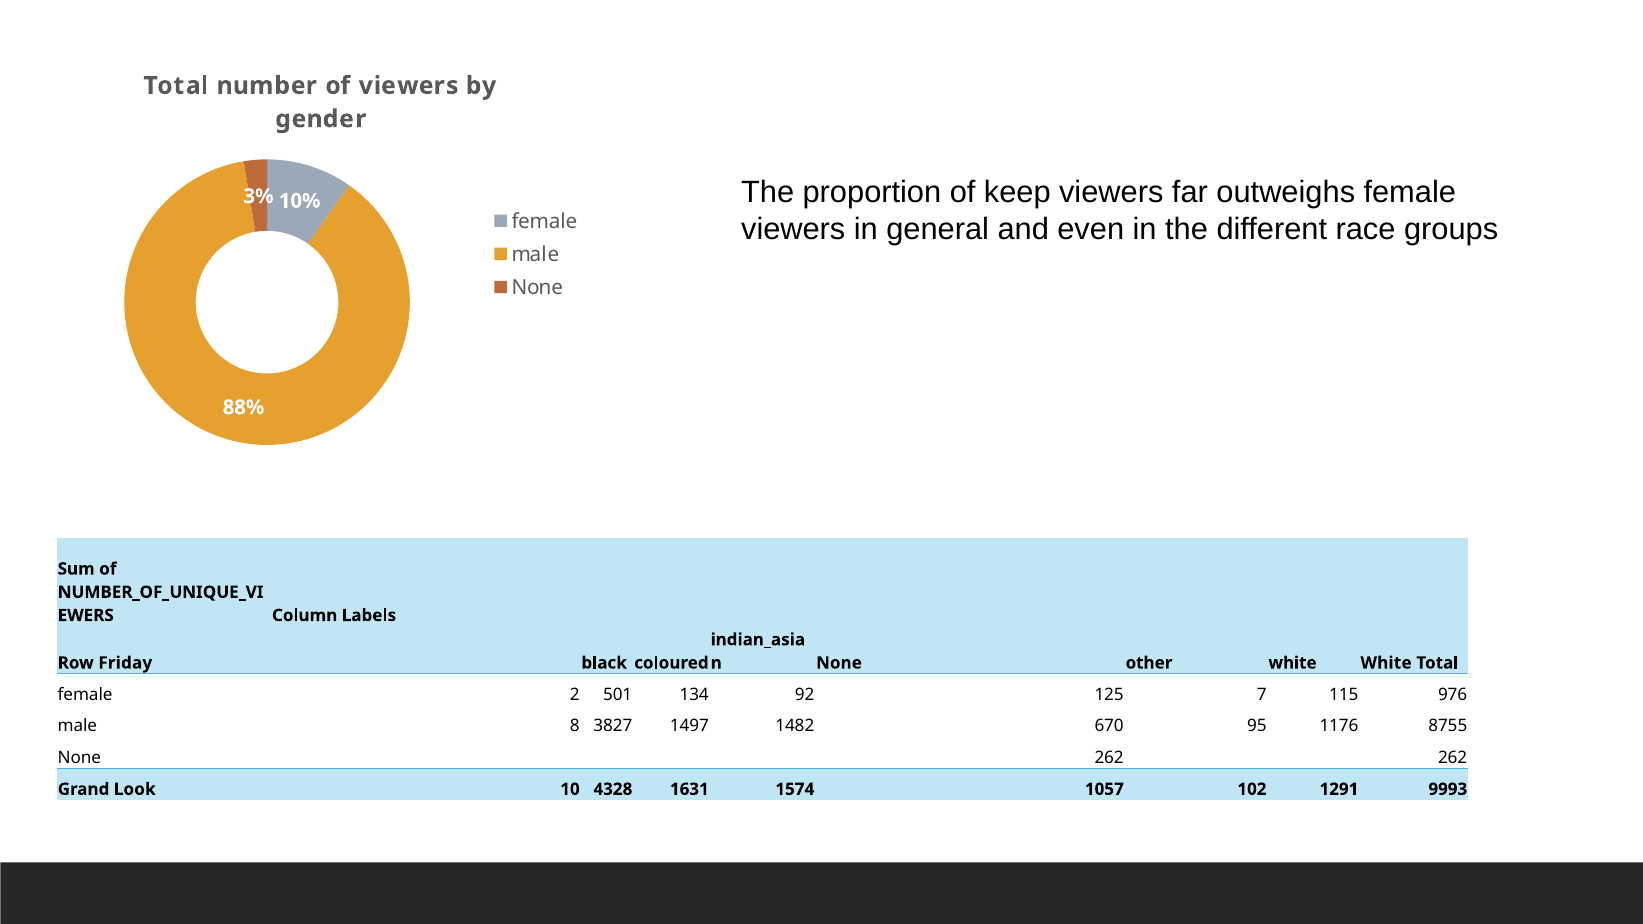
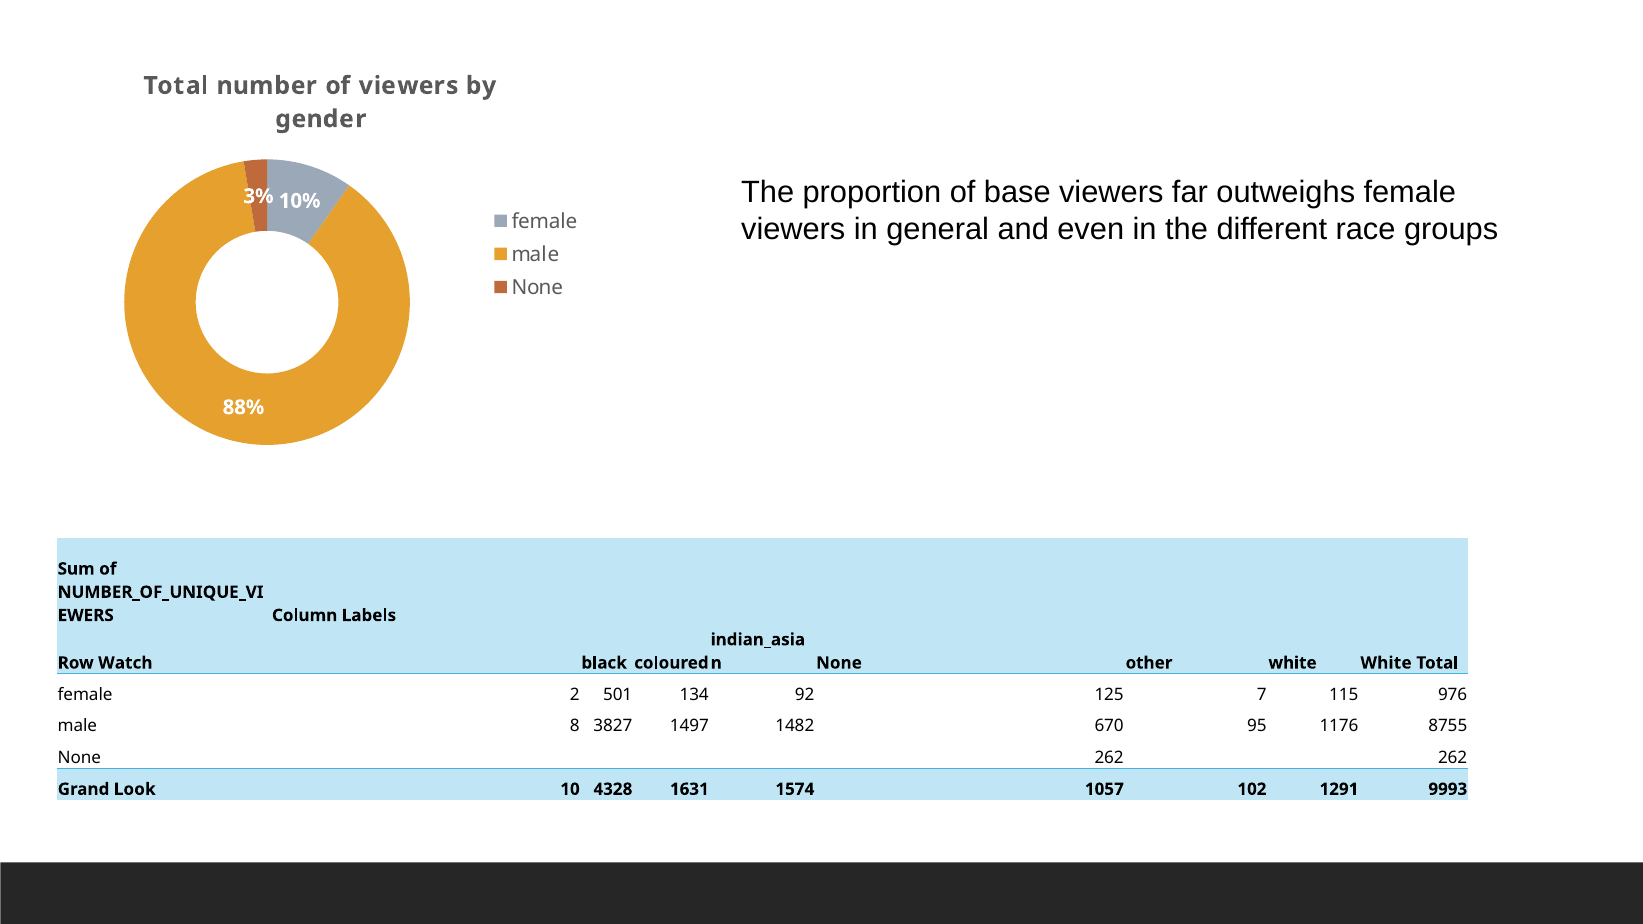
keep: keep -> base
Friday: Friday -> Watch
